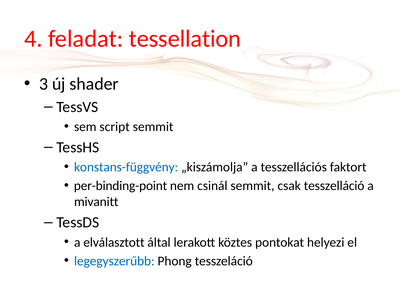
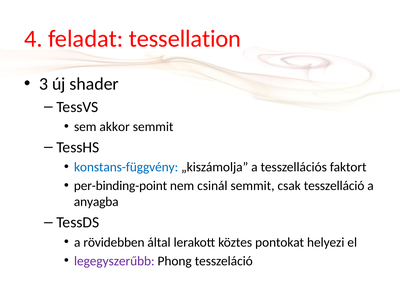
script: script -> akkor
mivanitt: mivanitt -> anyagba
elválasztott: elválasztott -> rövidebben
legegyszerűbb colour: blue -> purple
